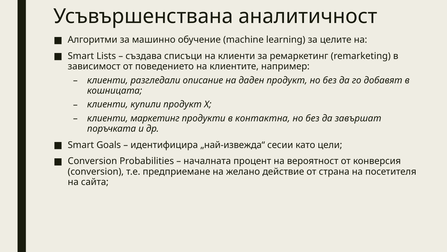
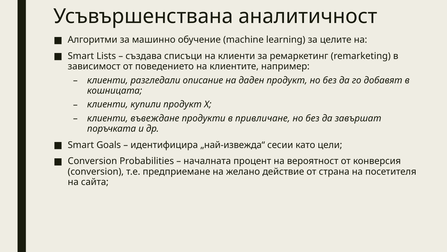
маркетинг: маркетинг -> въвеждане
контактна: контактна -> привличане
